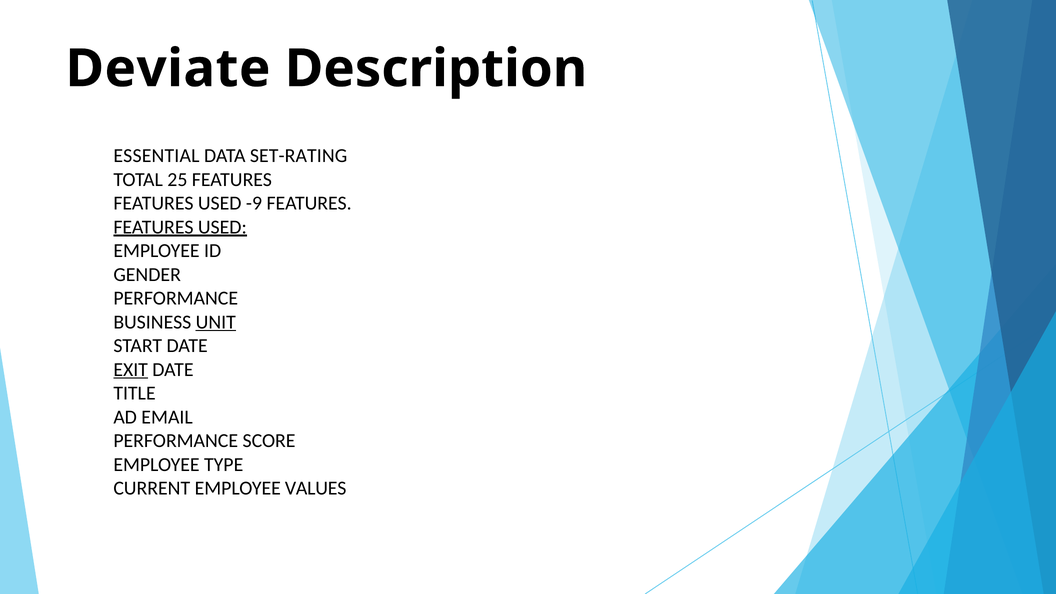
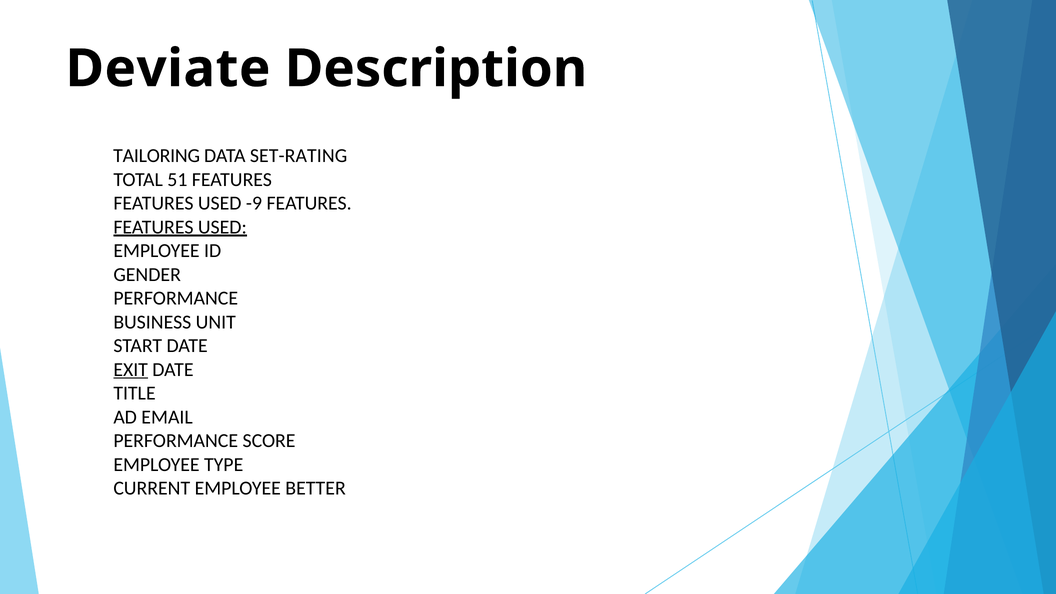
ESSENTIAL: ESSENTIAL -> TAILORING
25: 25 -> 51
UNIT underline: present -> none
VALUES: VALUES -> BETTER
